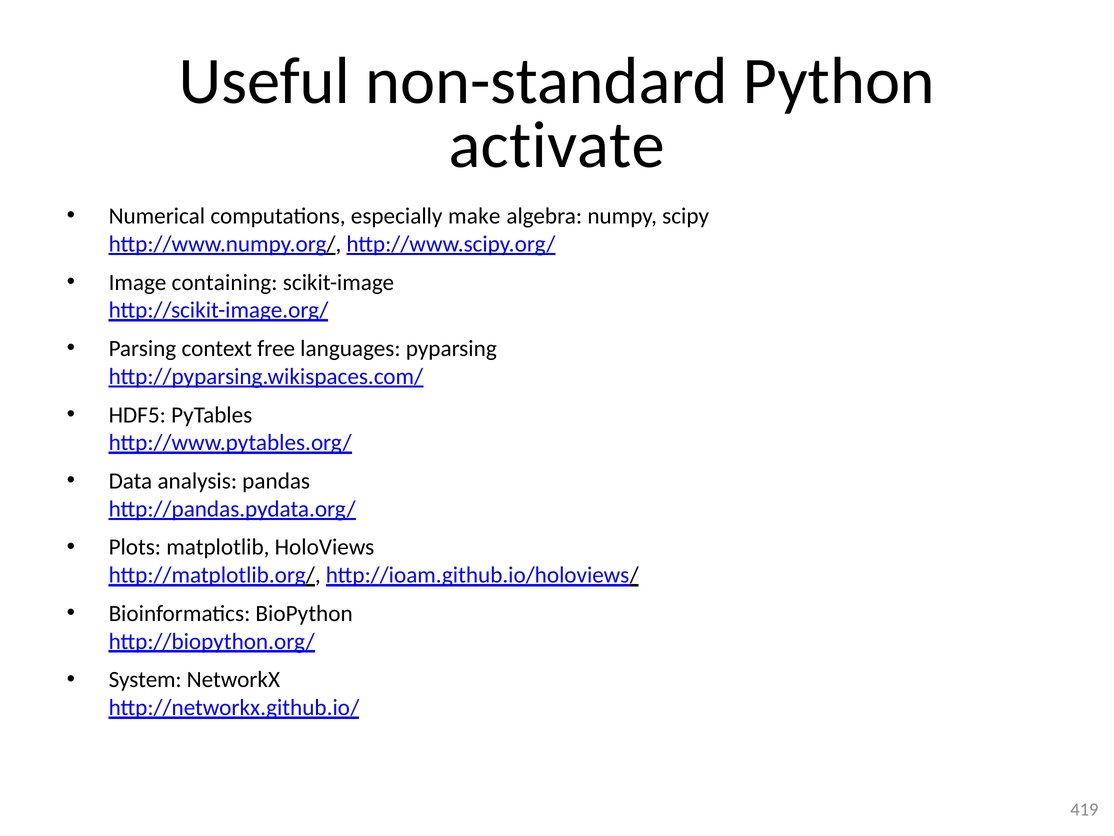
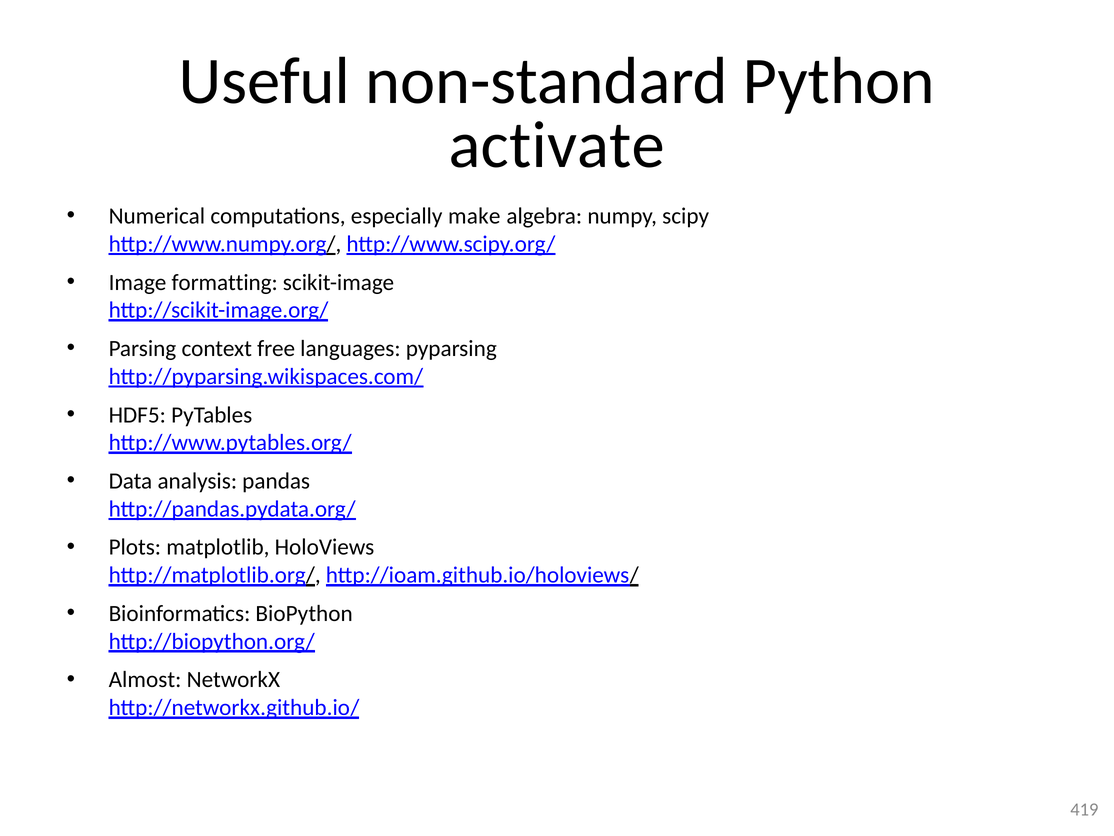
containing: containing -> formatting
System: System -> Almost
